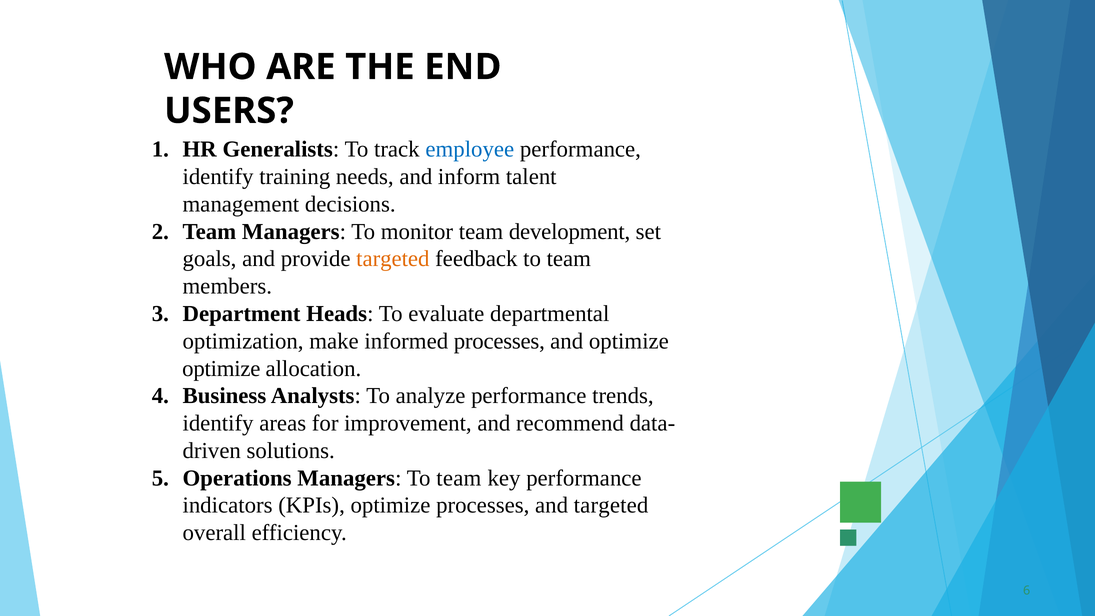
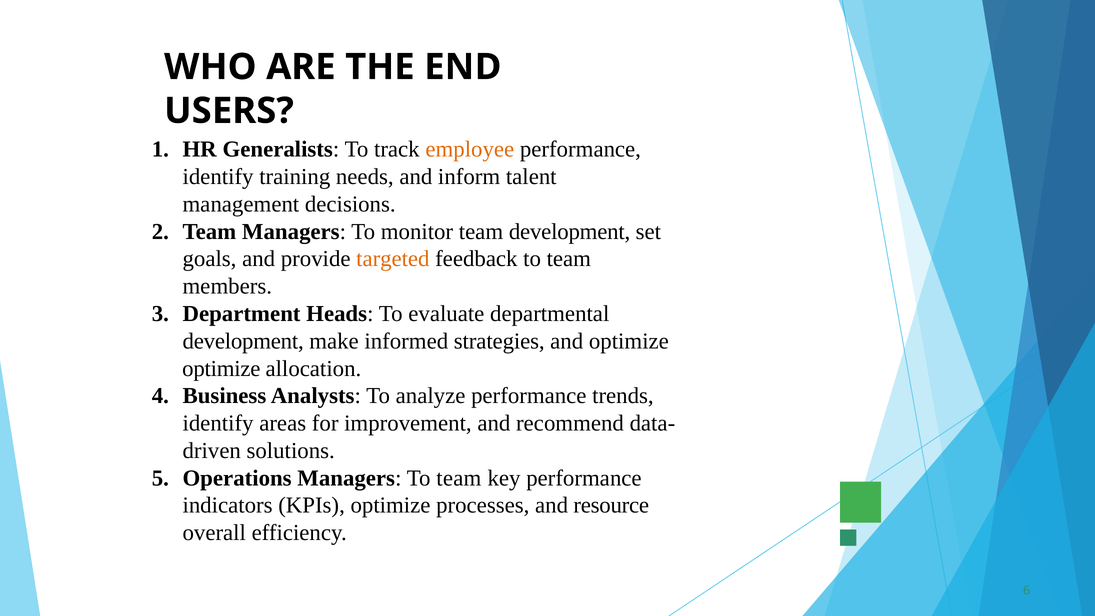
employee colour: blue -> orange
optimization at (243, 341): optimization -> development
informed processes: processes -> strategies
and targeted: targeted -> resource
